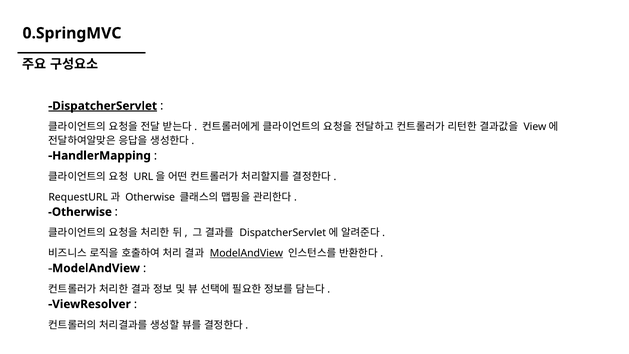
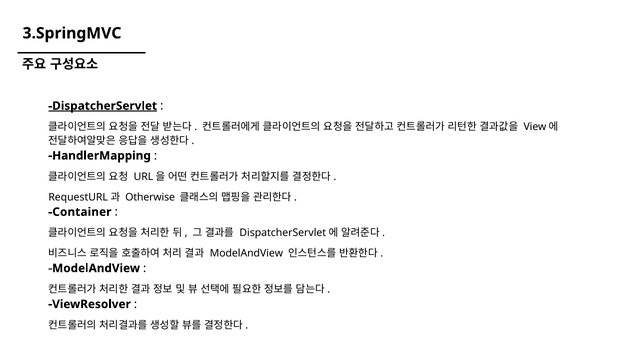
0.SpringMVC: 0.SpringMVC -> 3.SpringMVC
Otherwise at (80, 212): Otherwise -> Container
ModelAndView at (246, 253) underline: present -> none
